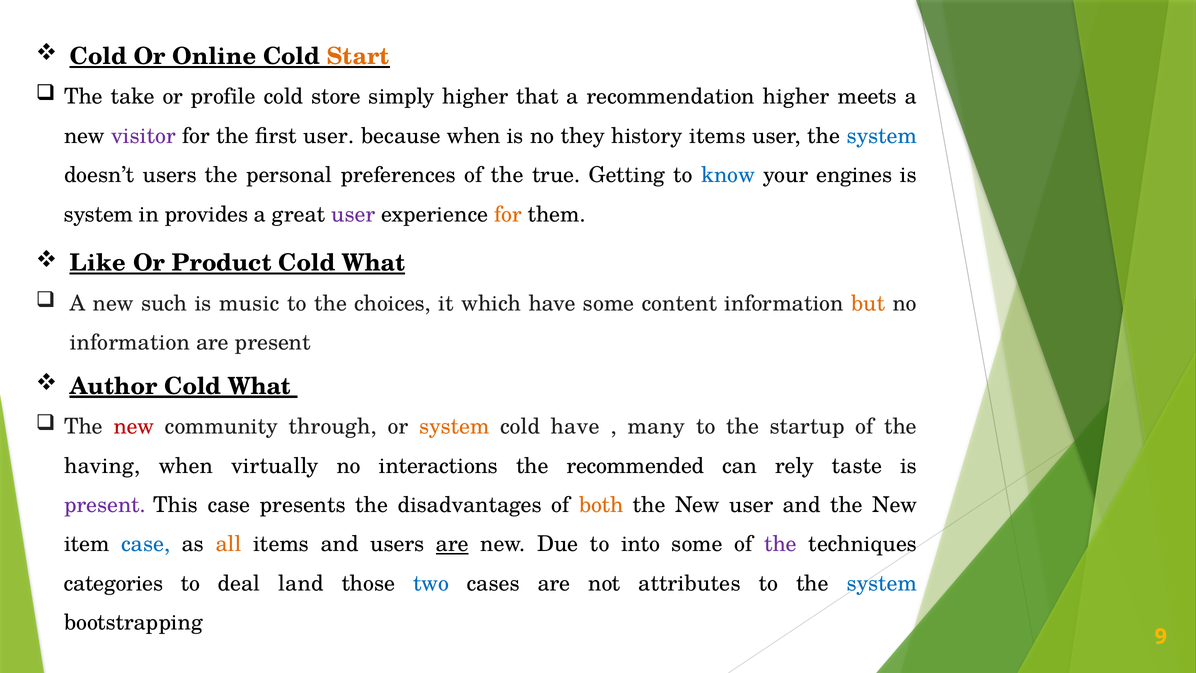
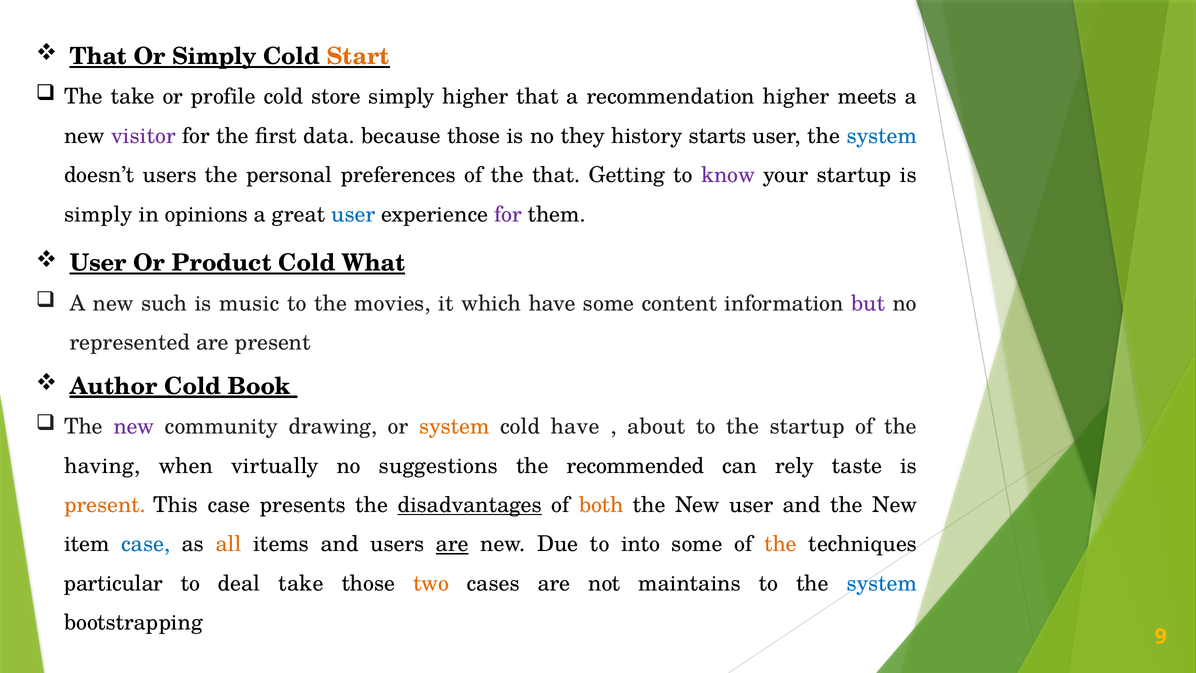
Cold at (98, 56): Cold -> That
Or Online: Online -> Simply
first user: user -> data
because when: when -> those
history items: items -> starts
the true: true -> that
know colour: blue -> purple
your engines: engines -> startup
system at (98, 214): system -> simply
provides: provides -> opinions
user at (353, 214) colour: purple -> blue
for at (508, 214) colour: orange -> purple
Like at (98, 263): Like -> User
choices: choices -> movies
but colour: orange -> purple
information at (130, 342): information -> represented
What at (259, 386): What -> Book
new at (134, 426) colour: red -> purple
through: through -> drawing
many: many -> about
interactions: interactions -> suggestions
present at (105, 505) colour: purple -> orange
disadvantages underline: none -> present
the at (780, 544) colour: purple -> orange
categories: categories -> particular
deal land: land -> take
two colour: blue -> orange
attributes: attributes -> maintains
